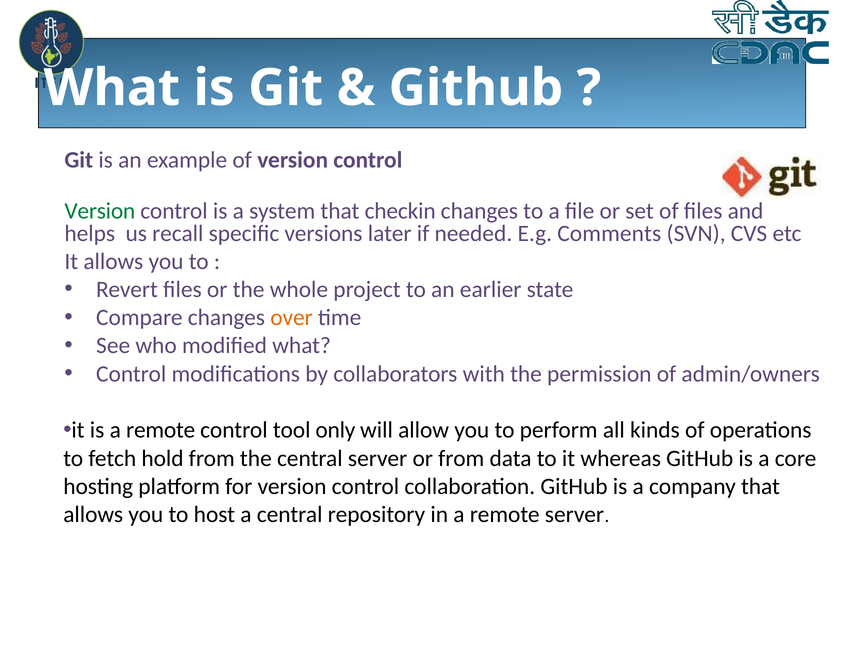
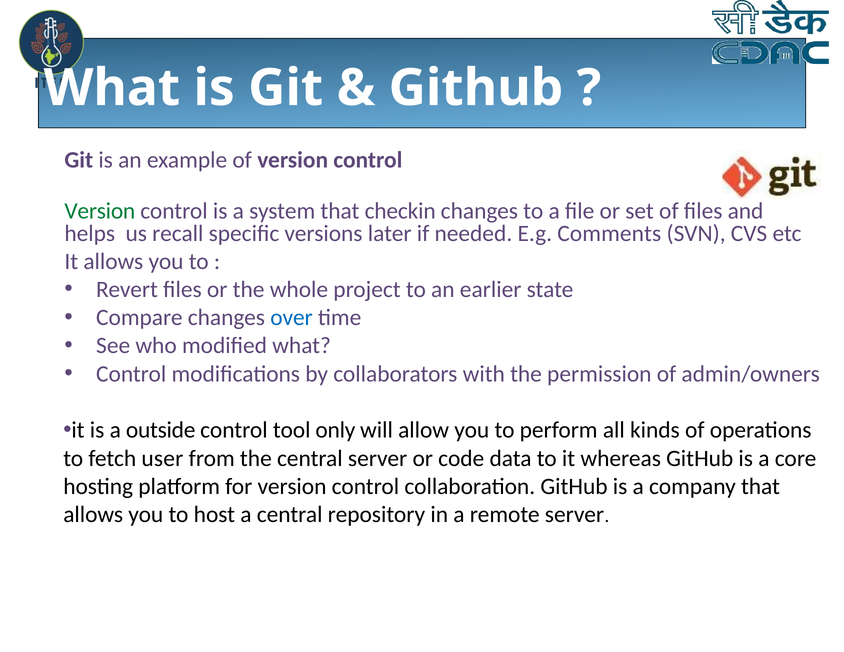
over colour: orange -> blue
is a remote: remote -> outside
hold: hold -> user
or from: from -> code
